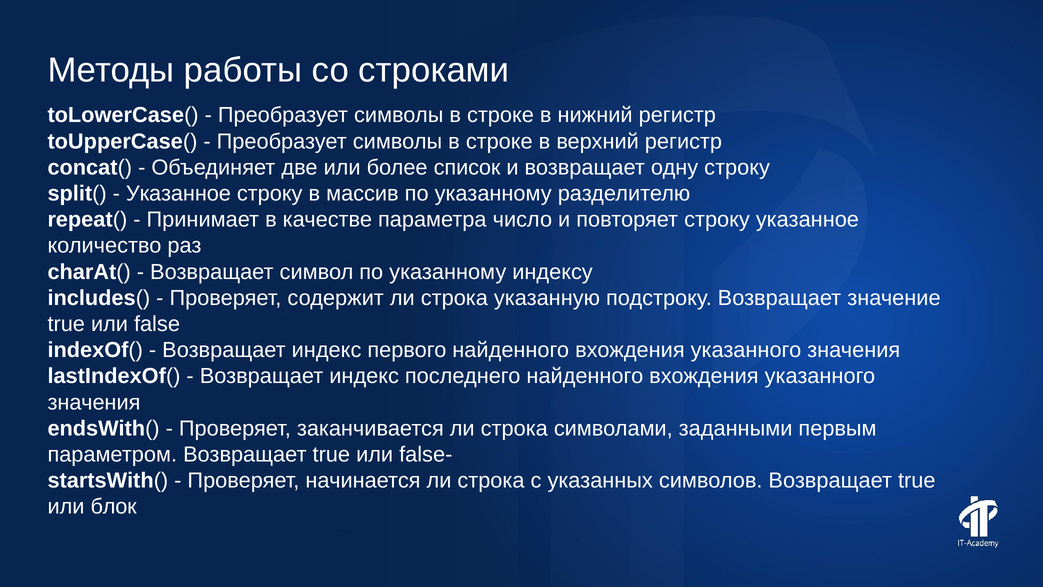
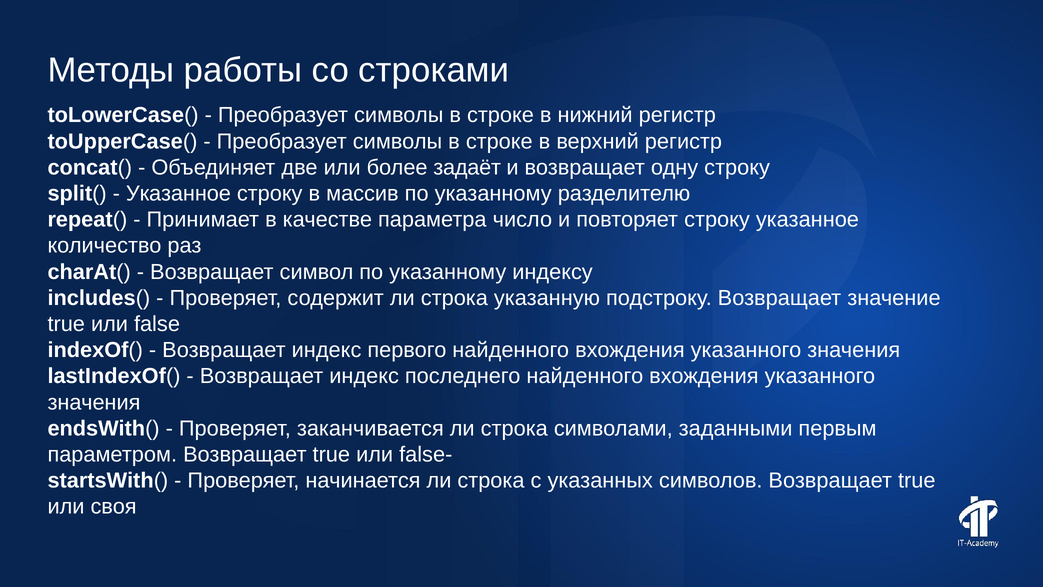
список: список -> задаёт
блок: блок -> своя
